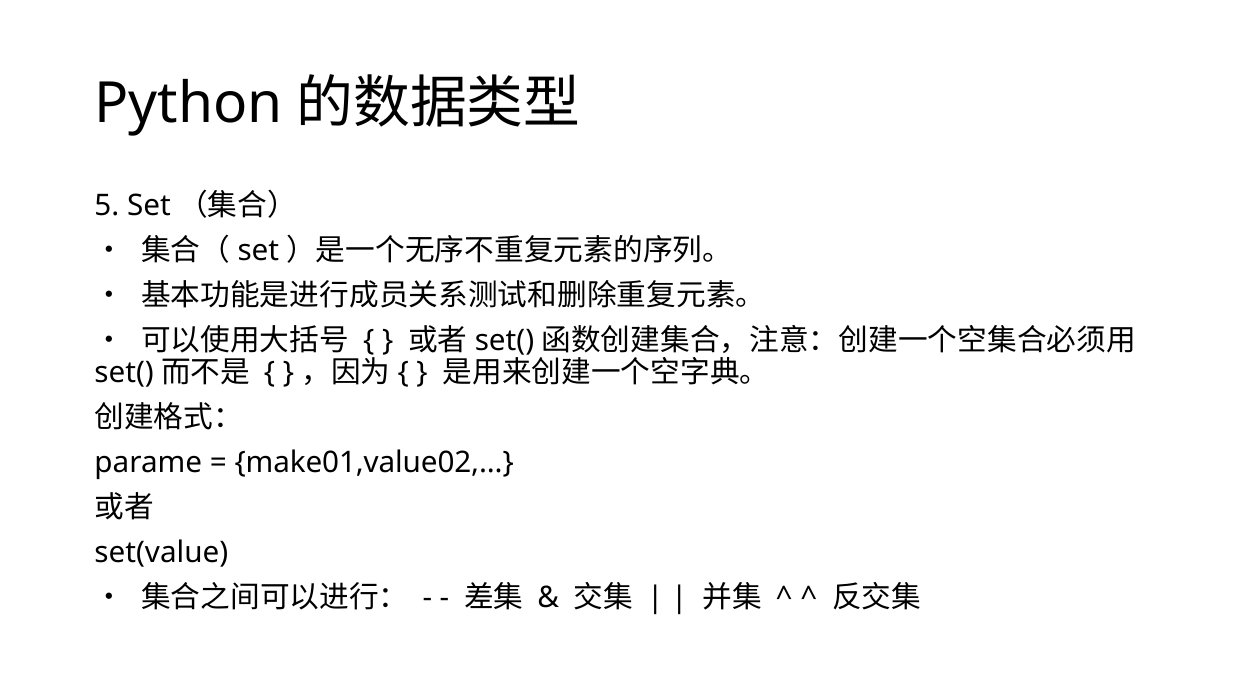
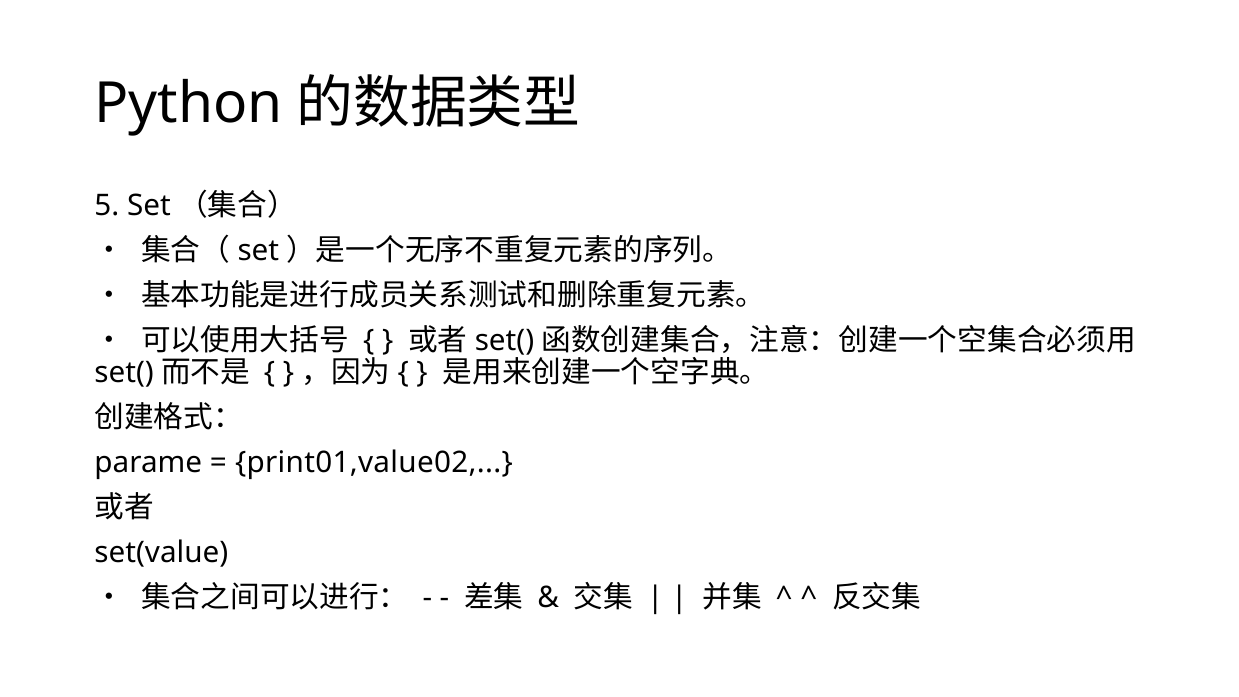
make01,value02: make01,value02 -> print01,value02
